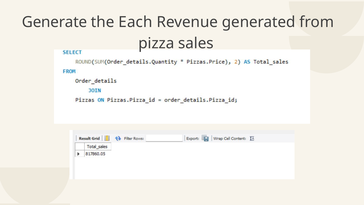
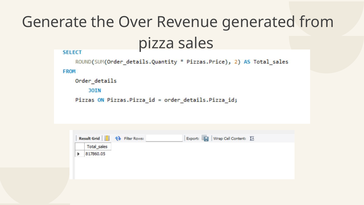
Each: Each -> Over
